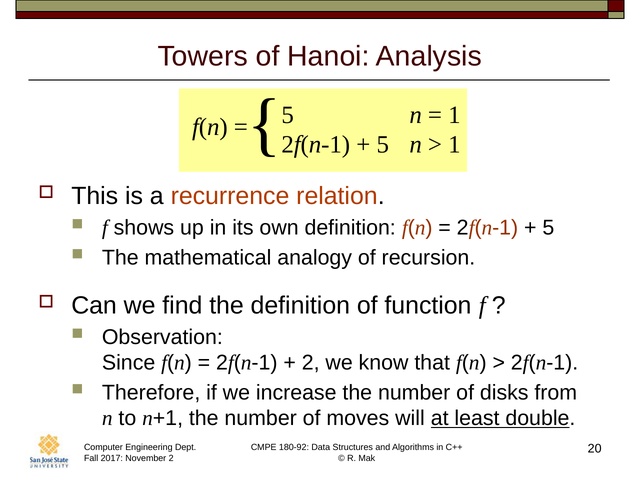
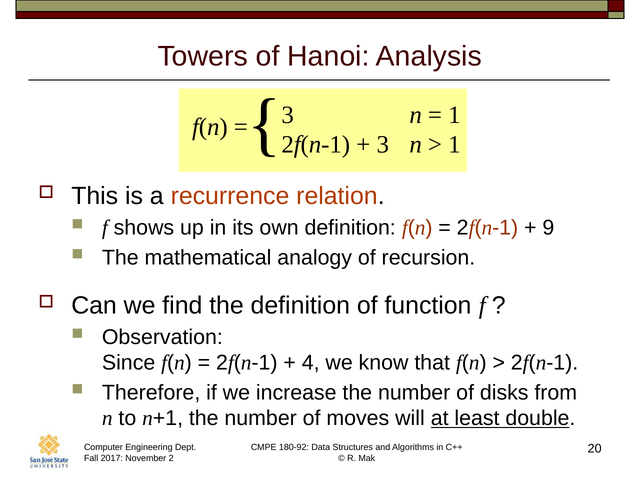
5 at (288, 115): 5 -> 3
5 at (383, 145): 5 -> 3
5 at (548, 228): 5 -> 9
2 at (311, 363): 2 -> 4
